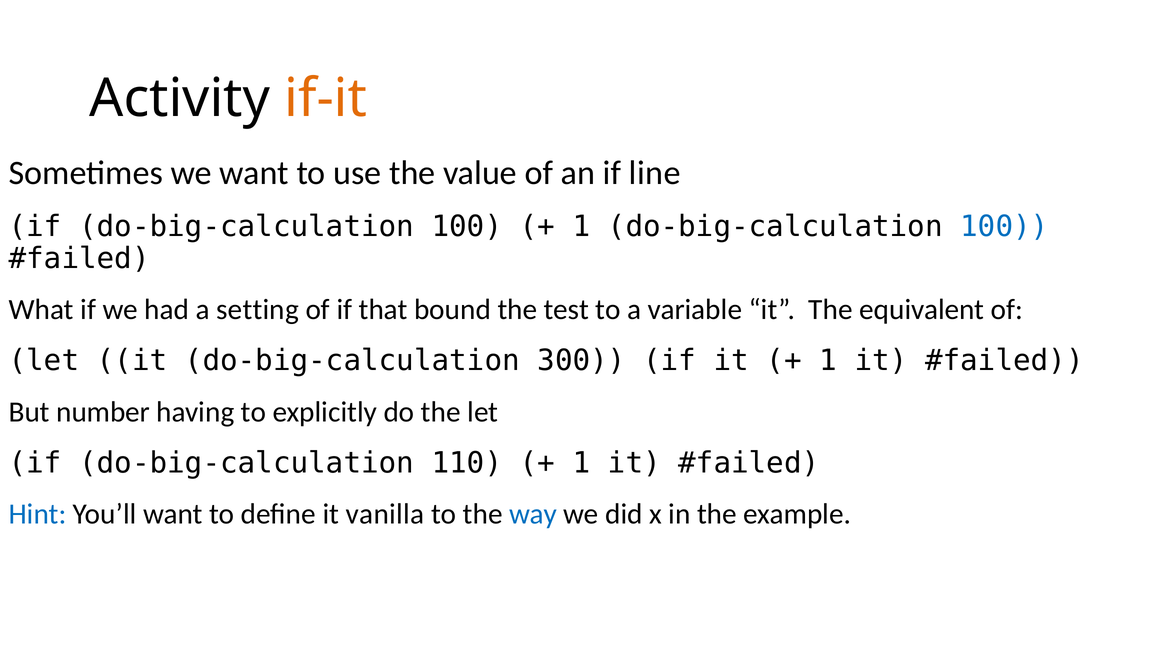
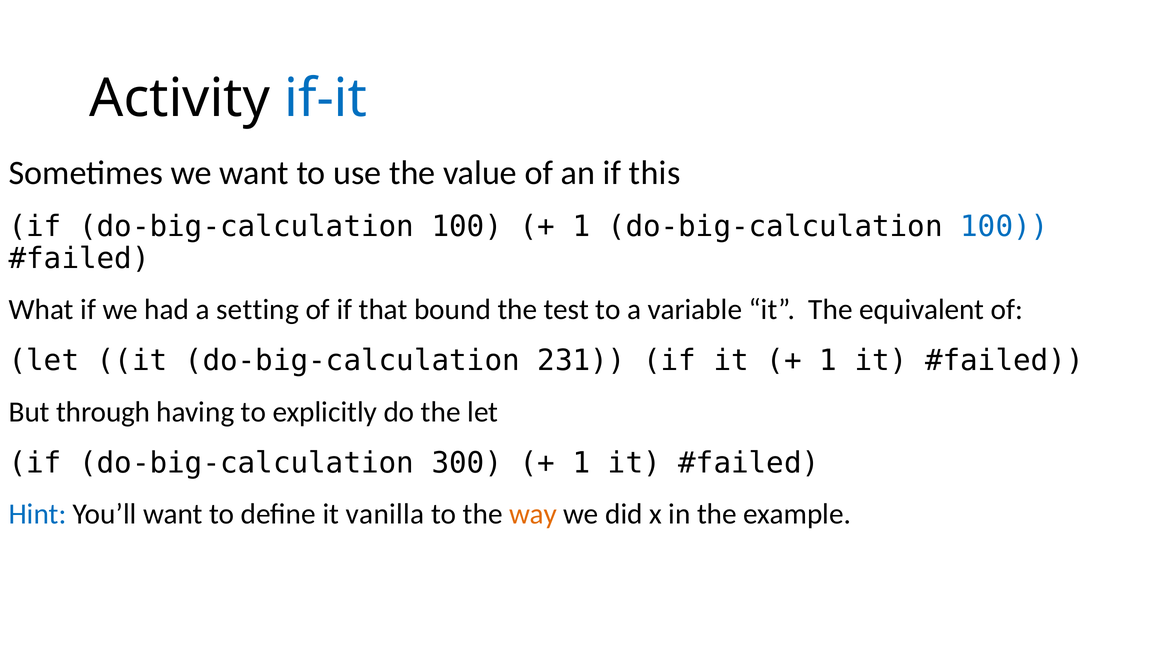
if-it colour: orange -> blue
line: line -> this
300: 300 -> 231
number: number -> through
110: 110 -> 300
way colour: blue -> orange
